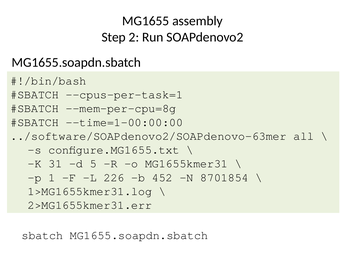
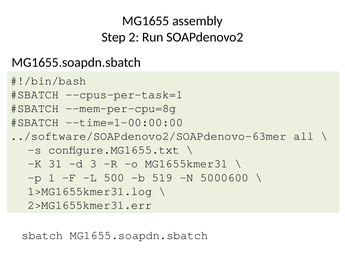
5: 5 -> 3
226: 226 -> 500
452: 452 -> 519
8701854: 8701854 -> 5000600
